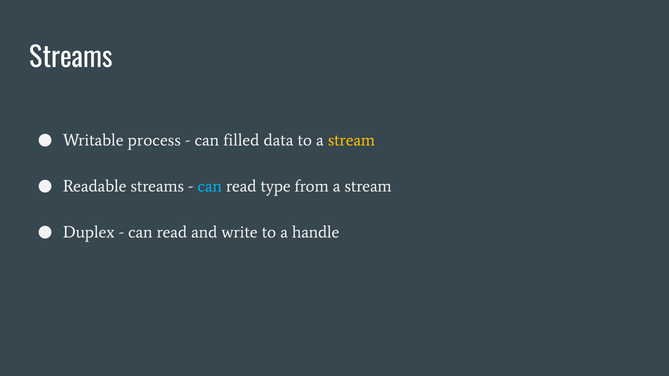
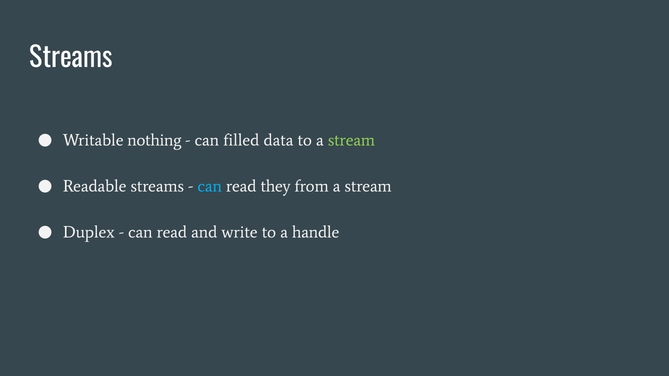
process: process -> nothing
stream at (351, 140) colour: yellow -> light green
type: type -> they
